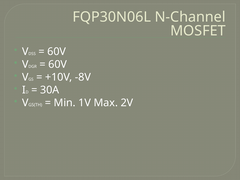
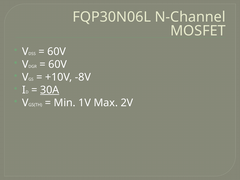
30A underline: none -> present
